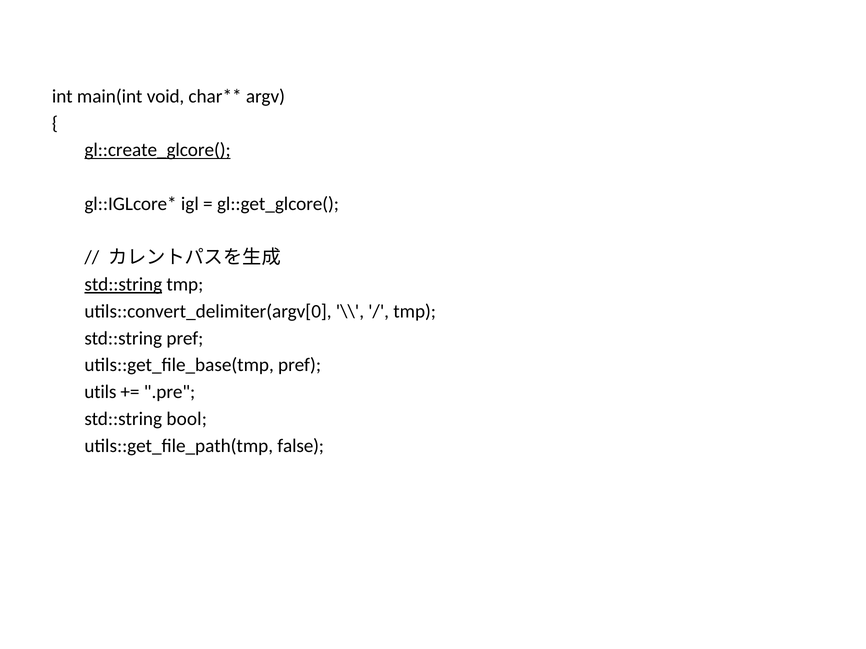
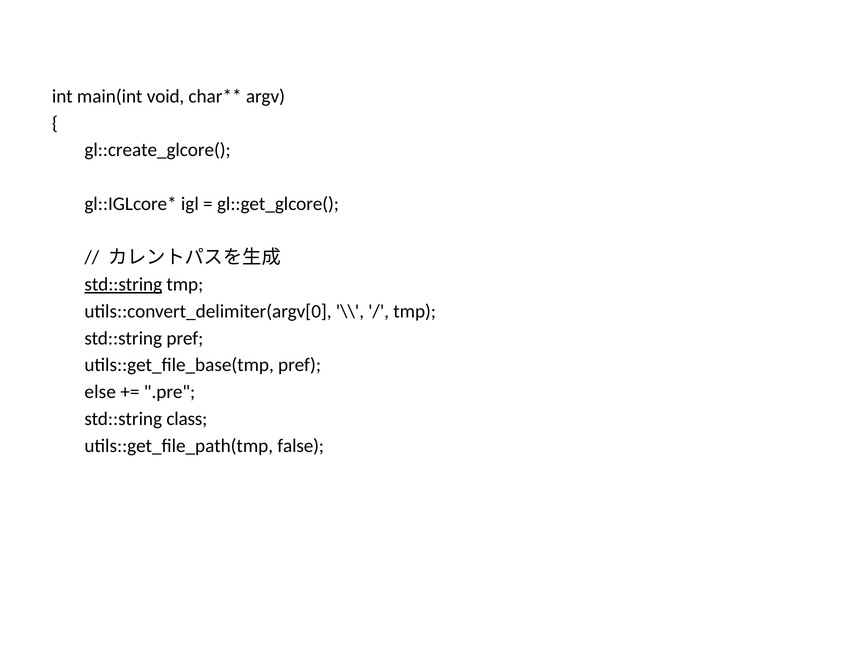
gl::create_glcore( underline: present -> none
utils: utils -> else
bool: bool -> class
